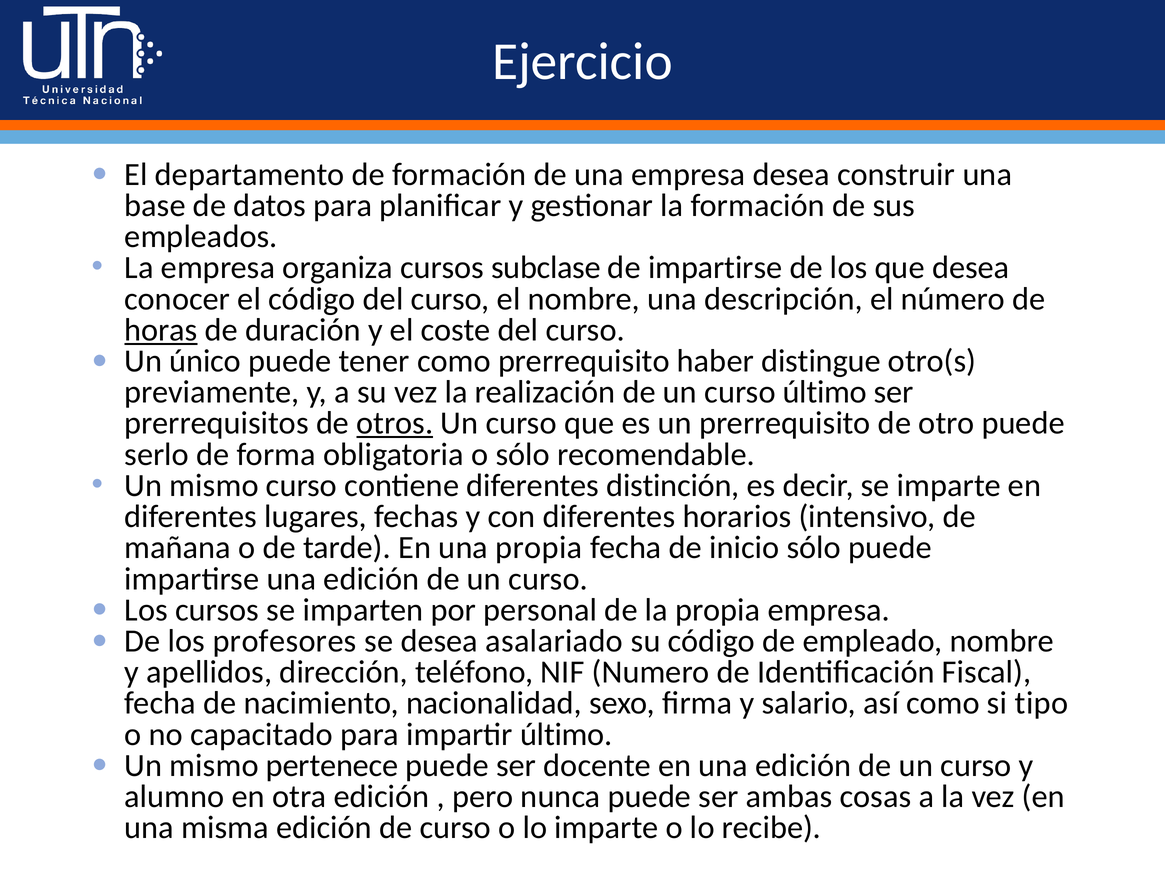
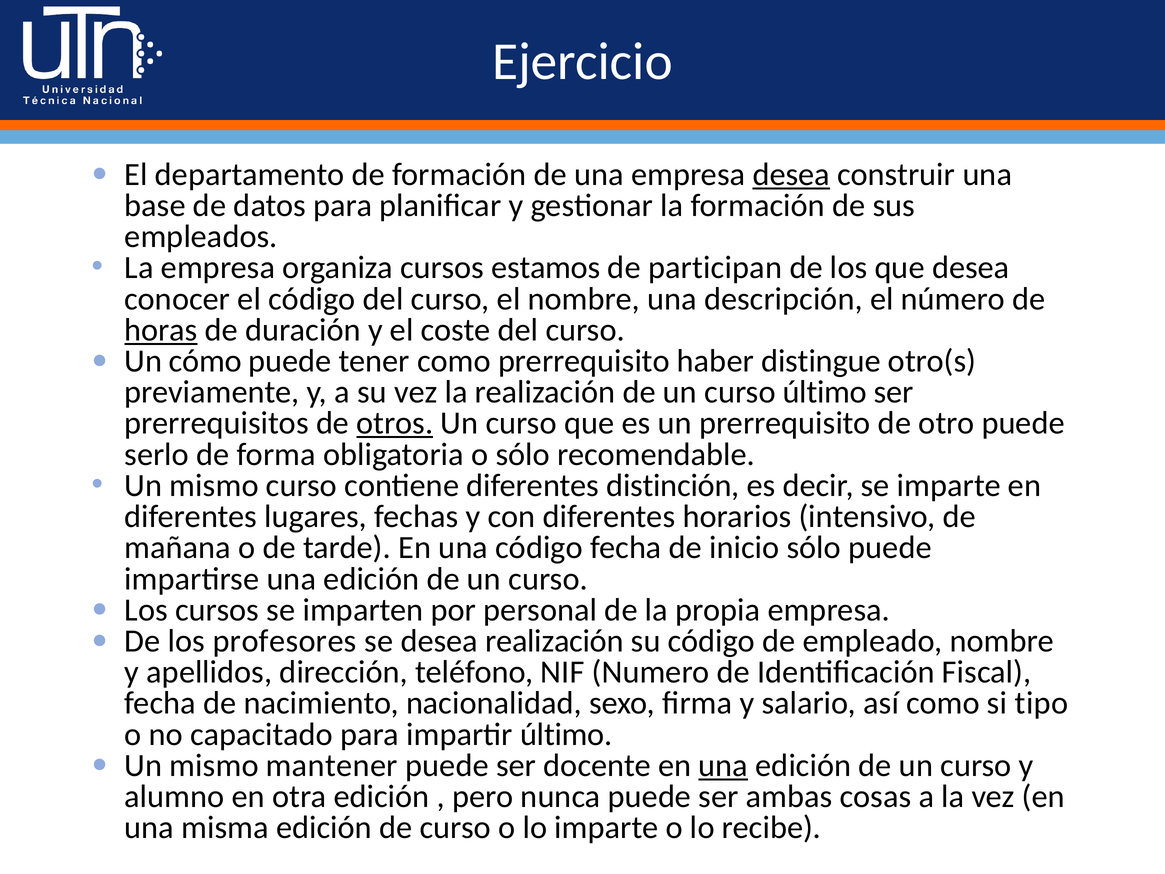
desea at (791, 174) underline: none -> present
subclase: subclase -> estamos
de impartirse: impartirse -> participan
único: único -> cómo
una propia: propia -> código
desea asalariado: asalariado -> realización
pertenece: pertenece -> mantener
una at (723, 765) underline: none -> present
